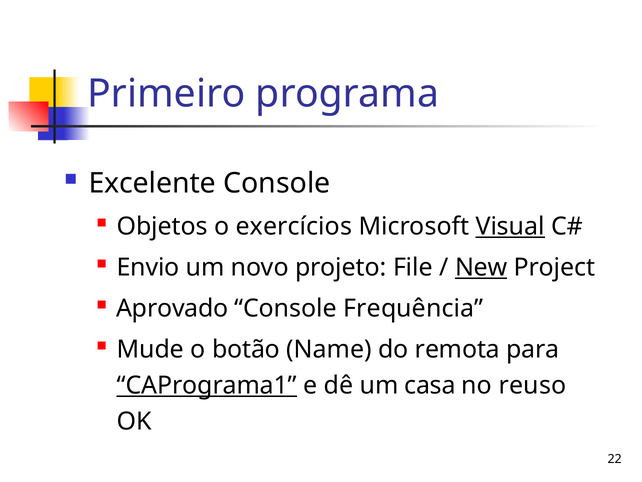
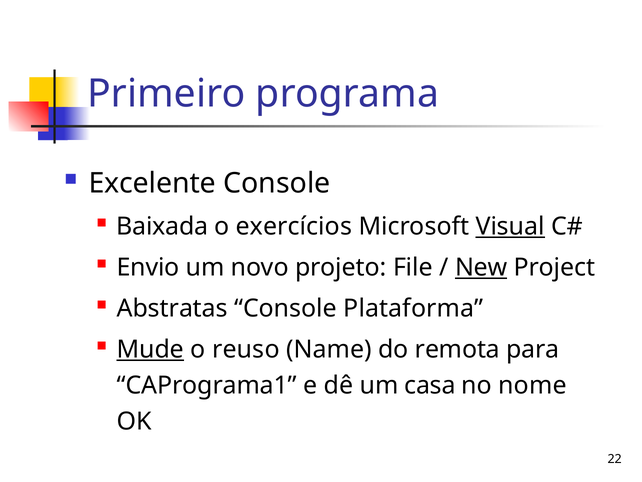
Objetos: Objetos -> Baixada
Aprovado: Aprovado -> Abstratas
Frequência: Frequência -> Plataforma
Mude underline: none -> present
botão: botão -> reuso
CAPrograma1 underline: present -> none
reuso: reuso -> nome
